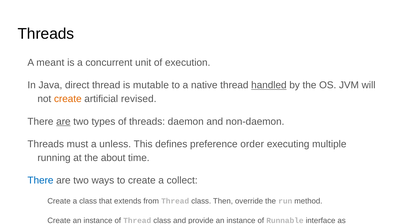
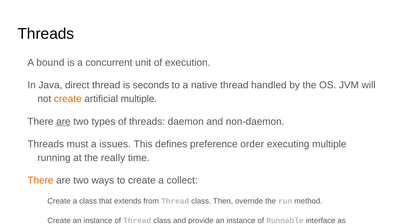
meant: meant -> bound
mutable: mutable -> seconds
handled underline: present -> none
artificial revised: revised -> multiple
unless: unless -> issues
about: about -> really
There at (40, 180) colour: blue -> orange
